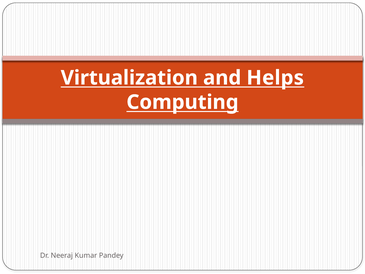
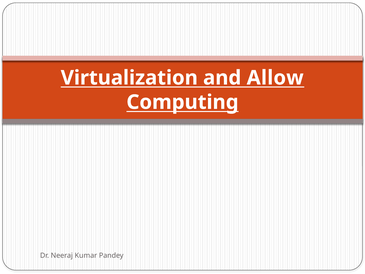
Helps: Helps -> Allow
